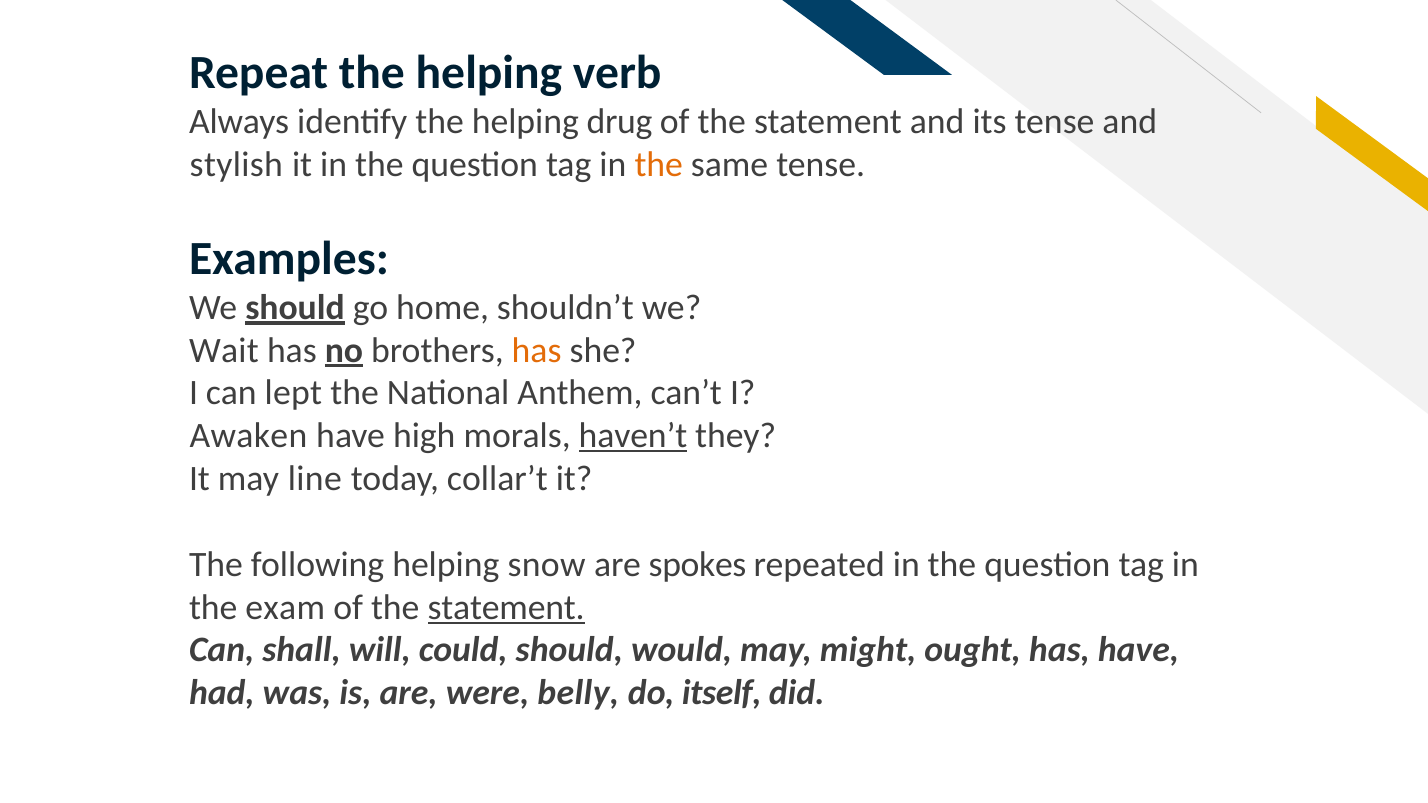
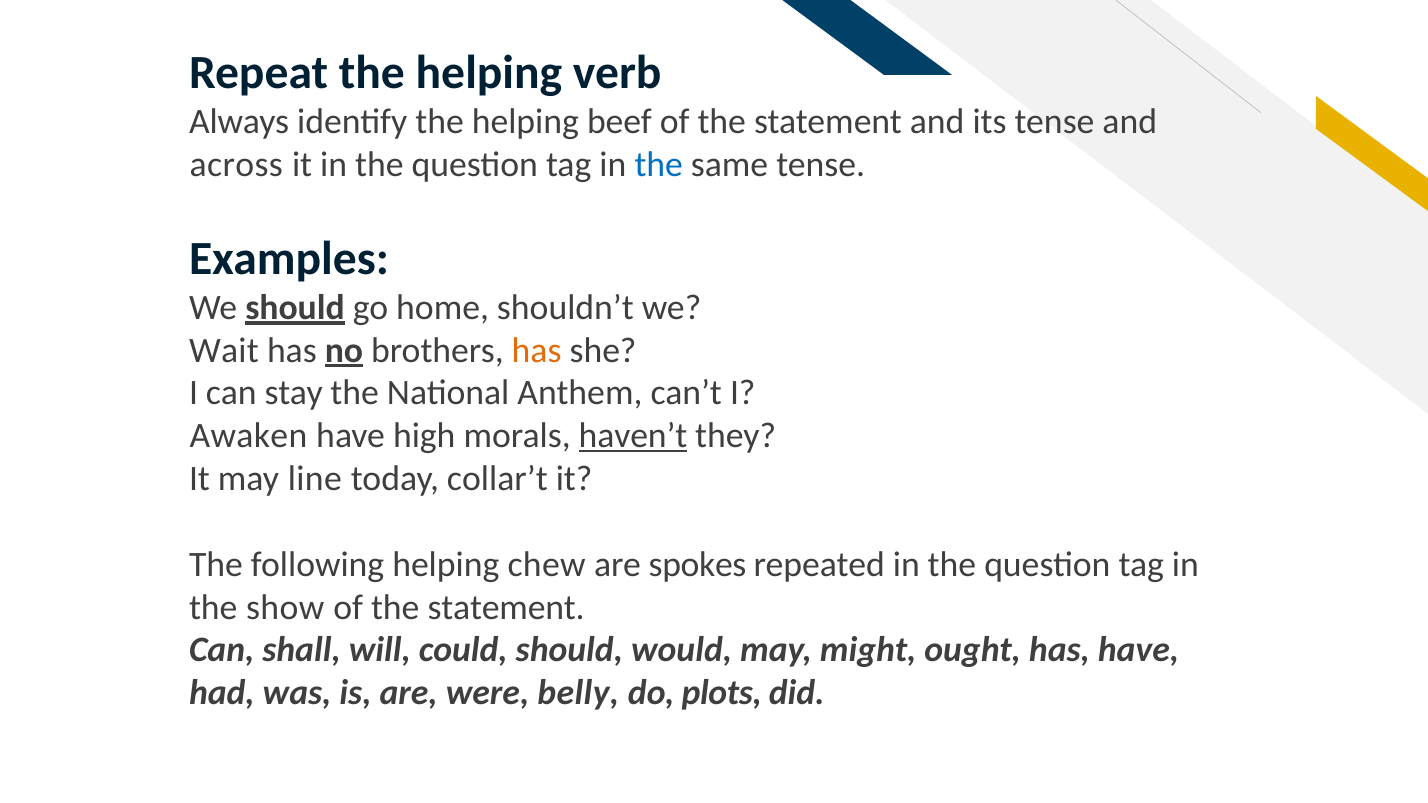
drug: drug -> beef
stylish: stylish -> across
the at (659, 165) colour: orange -> blue
lept: lept -> stay
snow: snow -> chew
exam: exam -> show
statement at (506, 608) underline: present -> none
itself: itself -> plots
